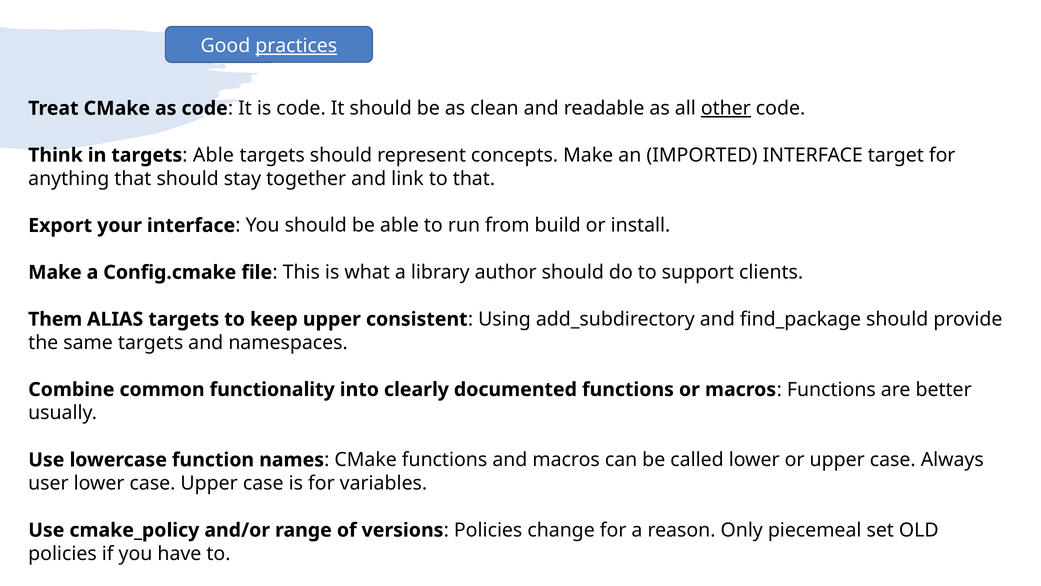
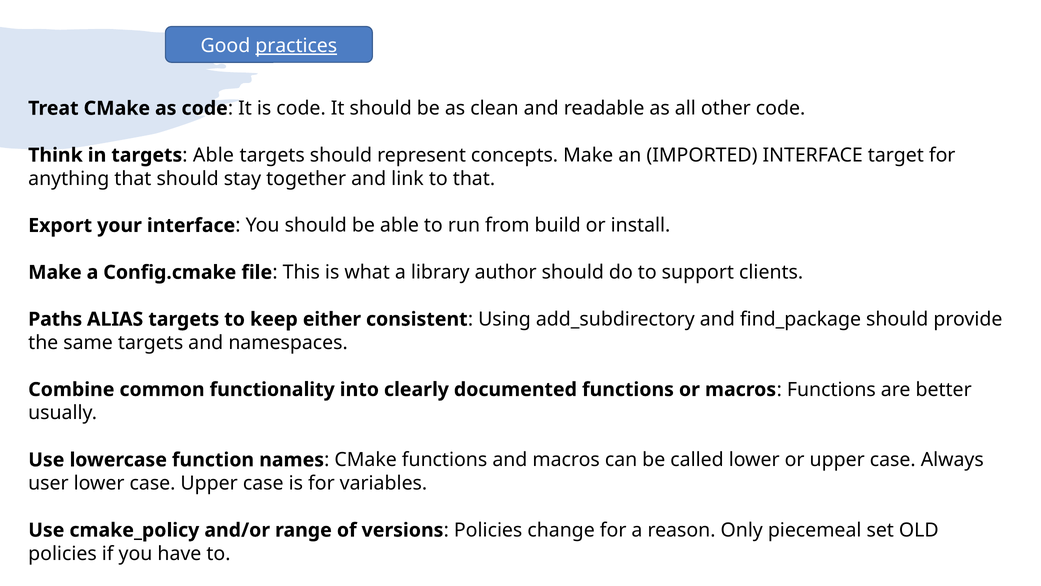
other underline: present -> none
Them: Them -> Paths
keep upper: upper -> either
